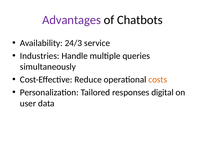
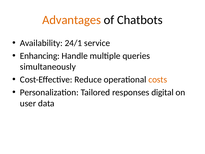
Advantages colour: purple -> orange
24/3: 24/3 -> 24/1
Industries: Industries -> Enhancing
